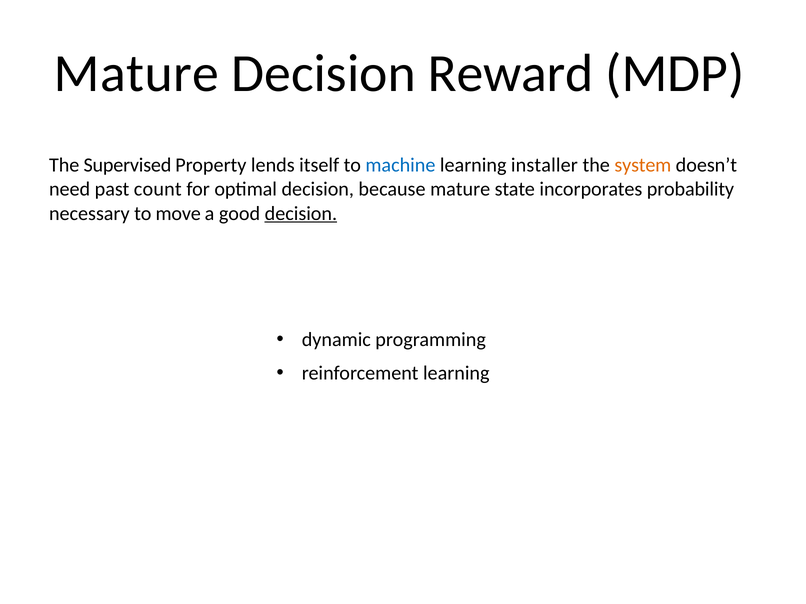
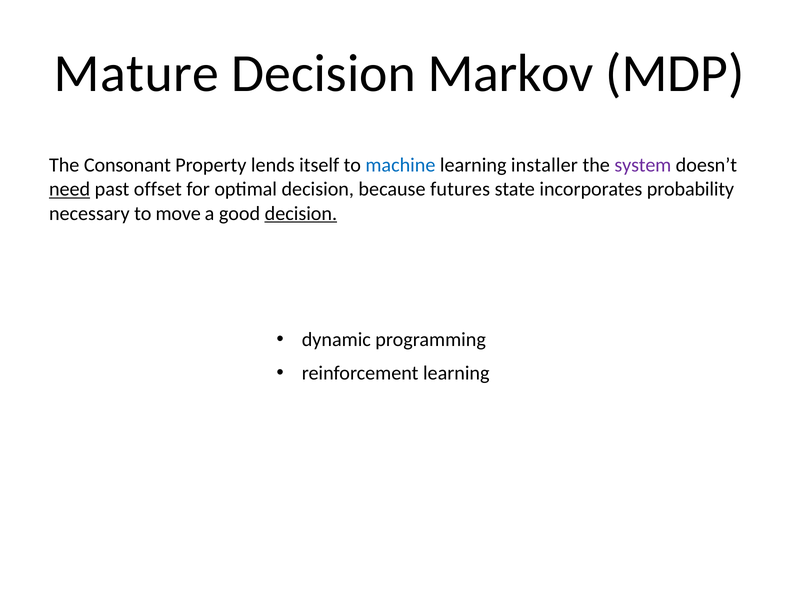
Reward: Reward -> Markov
Supervised: Supervised -> Consonant
system colour: orange -> purple
need underline: none -> present
count: count -> offset
because mature: mature -> futures
